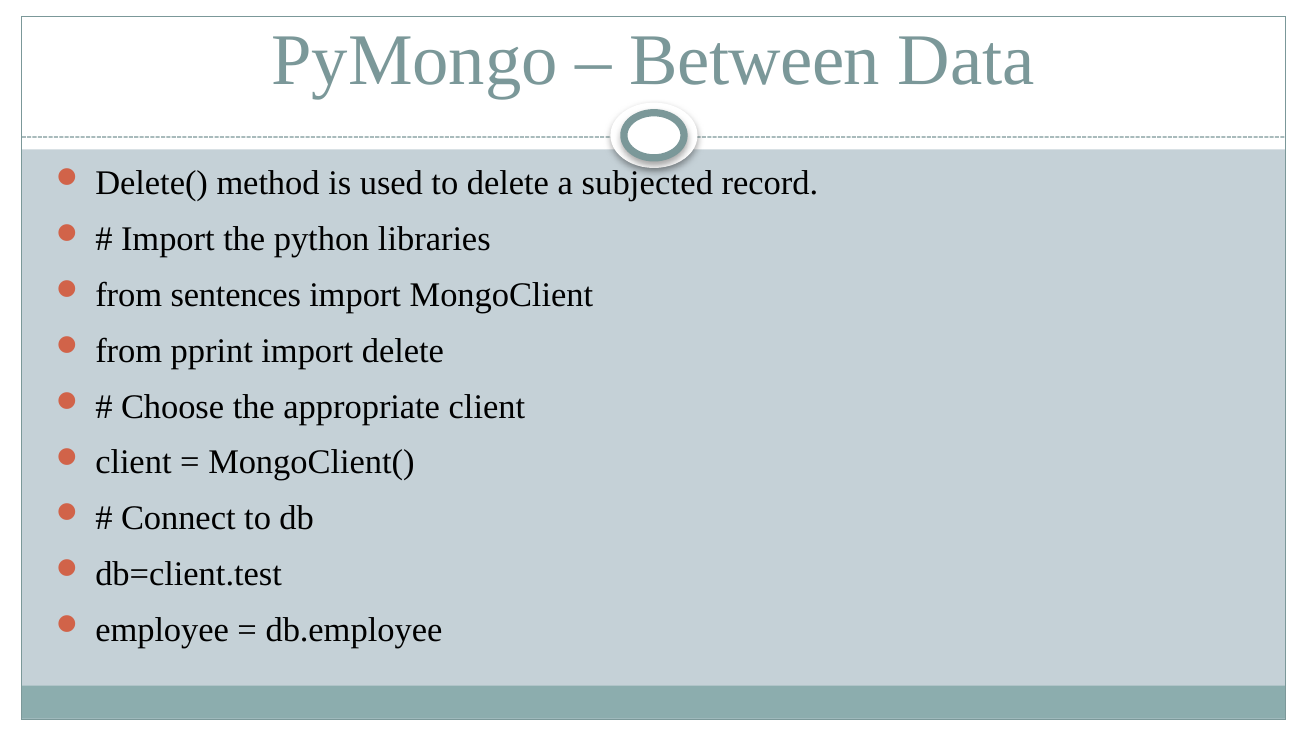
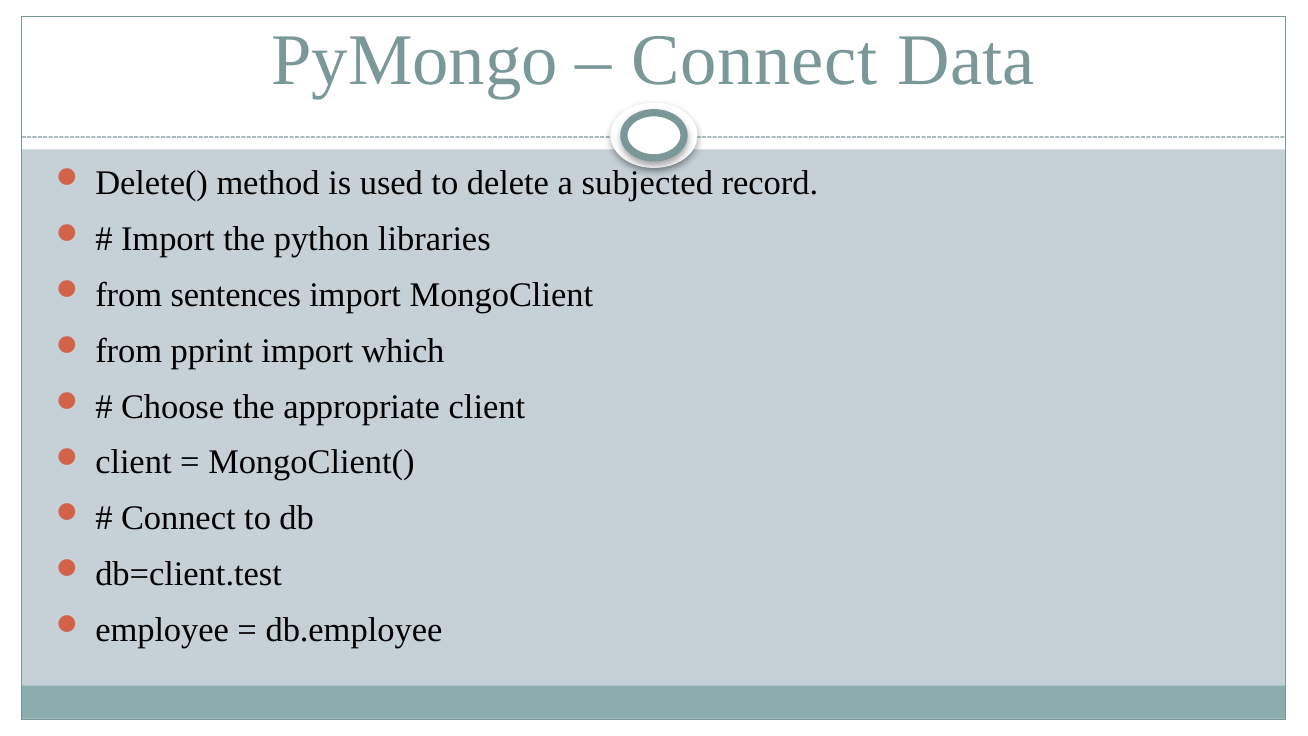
Between at (755, 61): Between -> Connect
import delete: delete -> which
